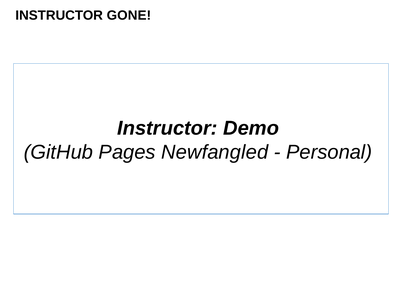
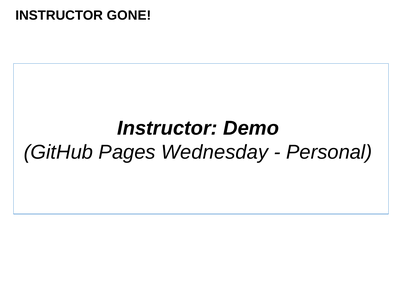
Newfangled: Newfangled -> Wednesday
